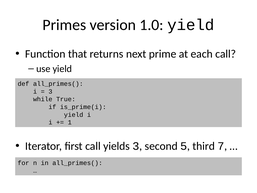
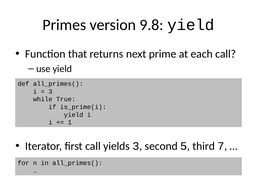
1.0: 1.0 -> 9.8
